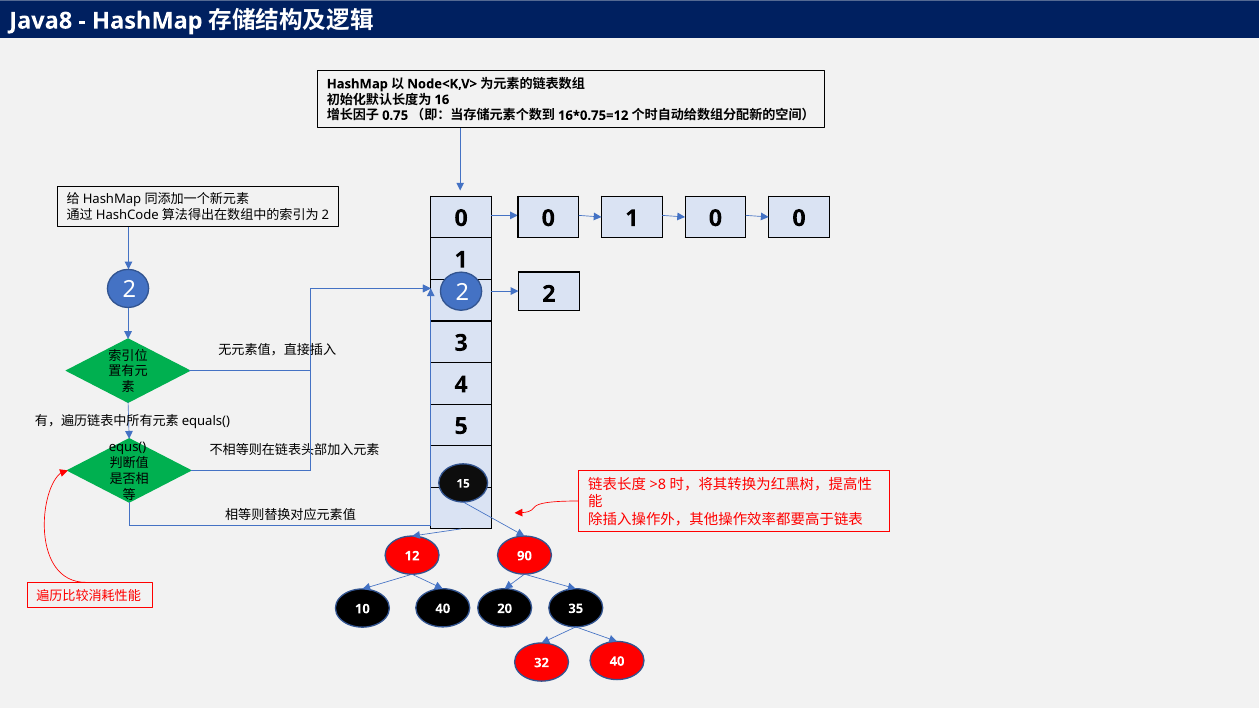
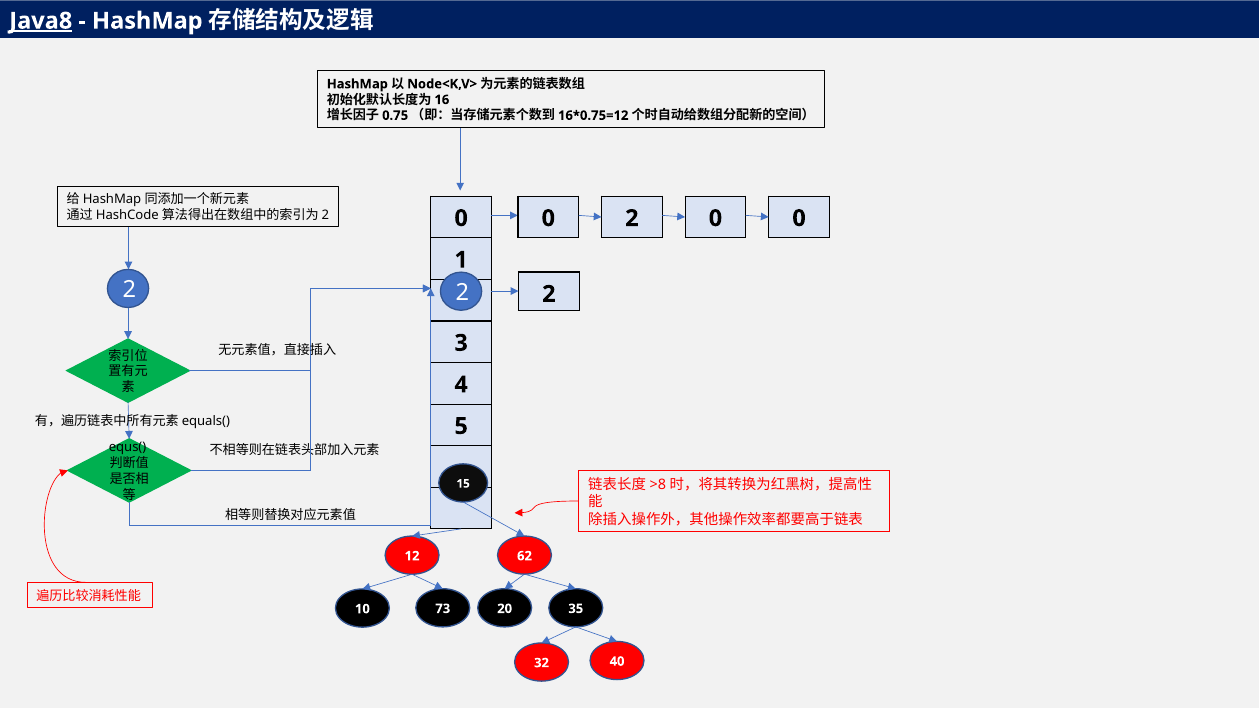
Java8 underline: none -> present
1 at (632, 218): 1 -> 2
90: 90 -> 62
10 40: 40 -> 73
